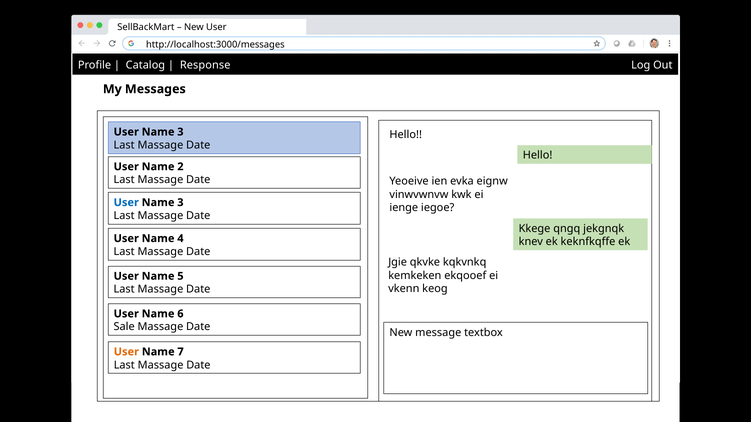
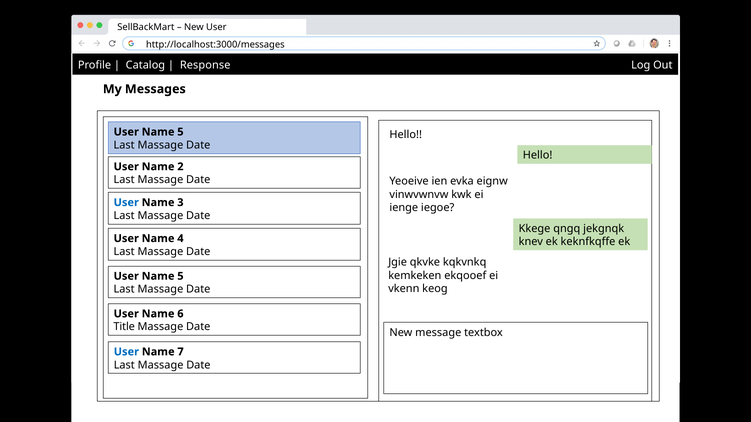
3 at (180, 132): 3 -> 5
Sale: Sale -> Title
User at (126, 352) colour: orange -> blue
